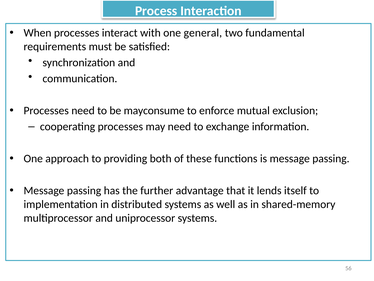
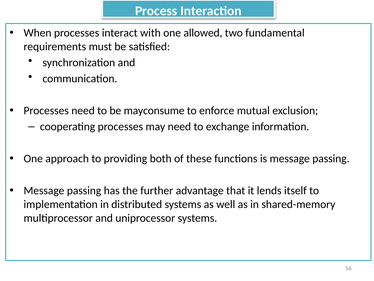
general: general -> allowed
